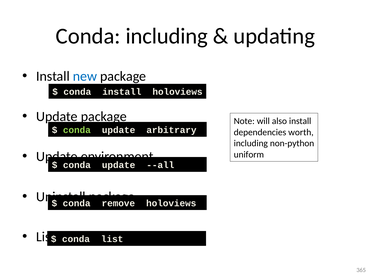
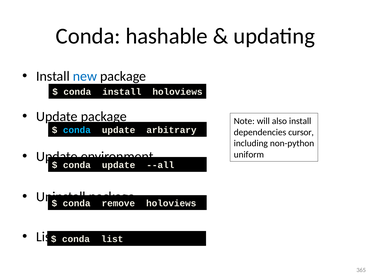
Conda including: including -> hashable
conda at (77, 130) colour: light green -> light blue
worth: worth -> cursor
